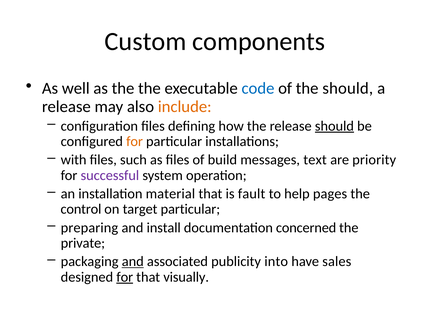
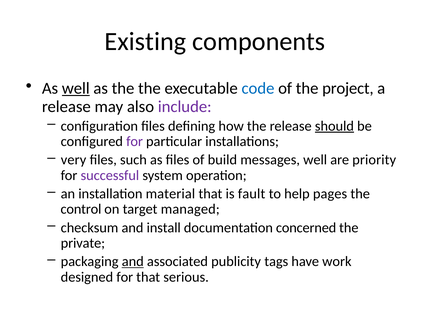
Custom: Custom -> Existing
well at (76, 89) underline: none -> present
the should: should -> project
include colour: orange -> purple
for at (135, 142) colour: orange -> purple
with: with -> very
messages text: text -> well
target particular: particular -> managed
preparing: preparing -> checksum
into: into -> tags
sales: sales -> work
for at (125, 277) underline: present -> none
visually: visually -> serious
